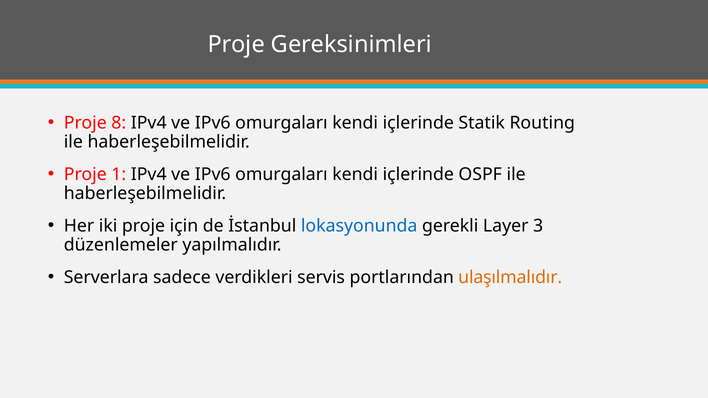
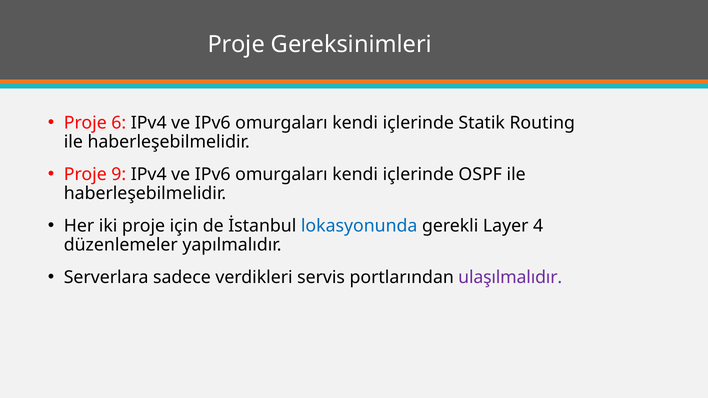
8: 8 -> 6
1: 1 -> 9
3: 3 -> 4
ulaşılmalıdır colour: orange -> purple
